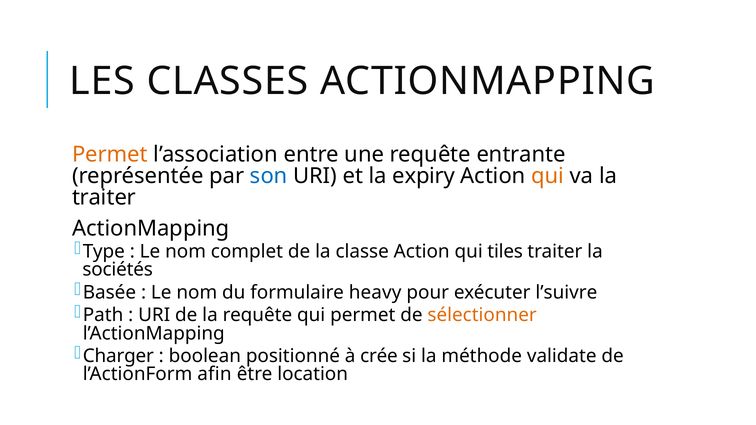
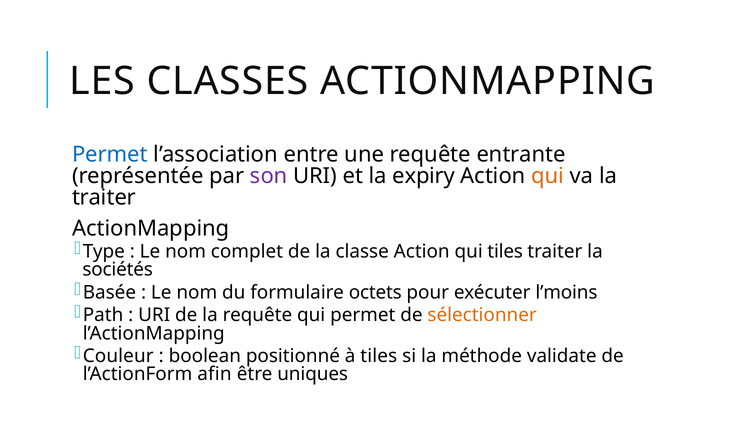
Permet at (110, 154) colour: orange -> blue
son colour: blue -> purple
heavy: heavy -> octets
l’suivre: l’suivre -> l’moins
Charger: Charger -> Couleur
à crée: crée -> tiles
location: location -> uniques
